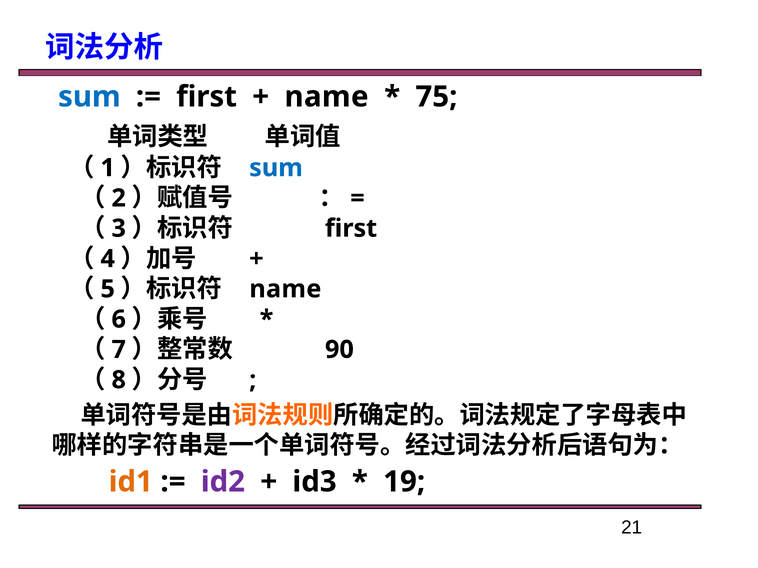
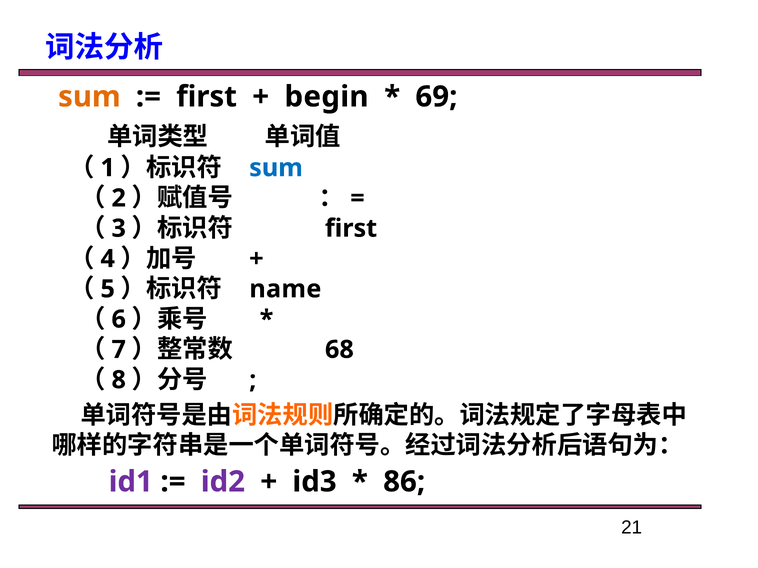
sum at (89, 97) colour: blue -> orange
name at (327, 97): name -> begin
75: 75 -> 69
90: 90 -> 68
id1 colour: orange -> purple
19: 19 -> 86
